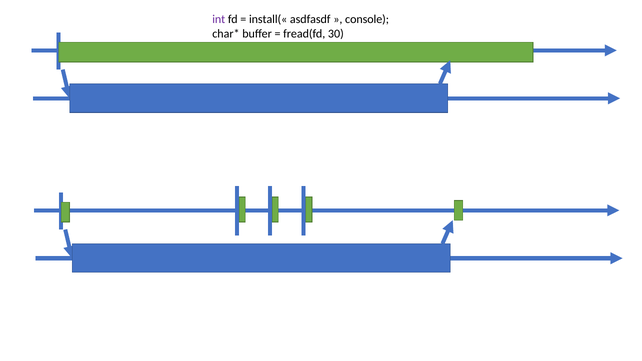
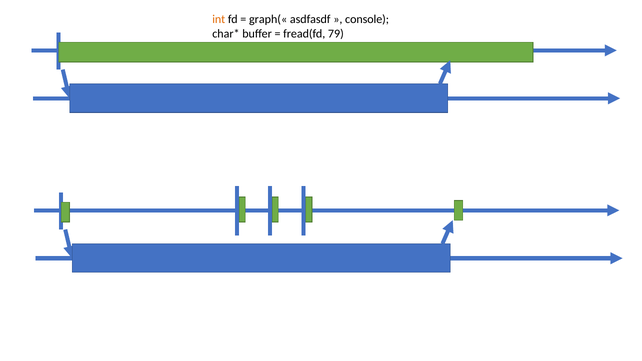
int colour: purple -> orange
install(«: install(« -> graph(«
30: 30 -> 79
